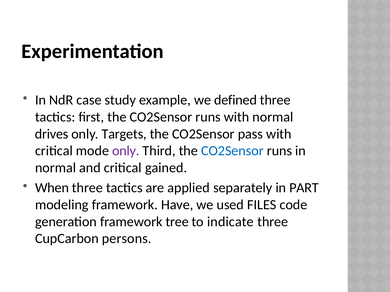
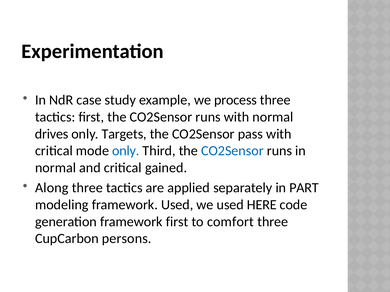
defined: defined -> process
only at (126, 151) colour: purple -> blue
When: When -> Along
framework Have: Have -> Used
FILES: FILES -> HERE
framework tree: tree -> first
indicate: indicate -> comfort
